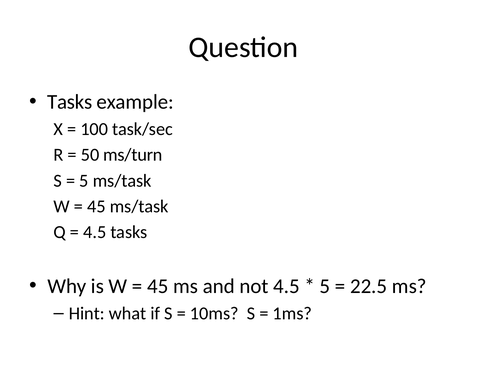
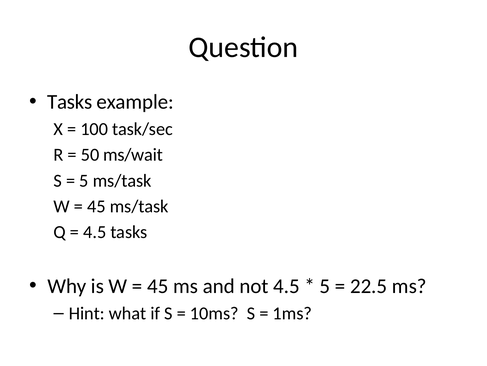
ms/turn: ms/turn -> ms/wait
